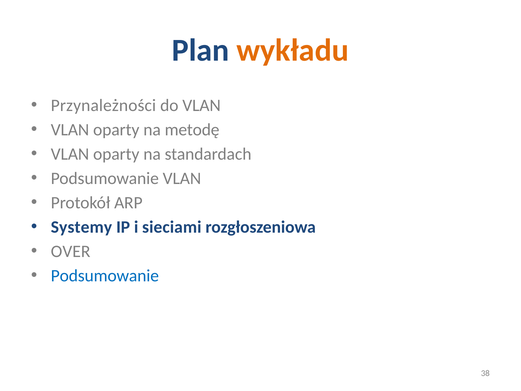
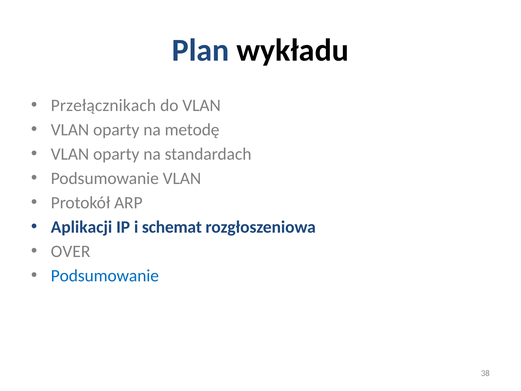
wykładu colour: orange -> black
Przynależności: Przynależności -> Przełącznikach
Systemy: Systemy -> Aplikacji
sieciami: sieciami -> schemat
